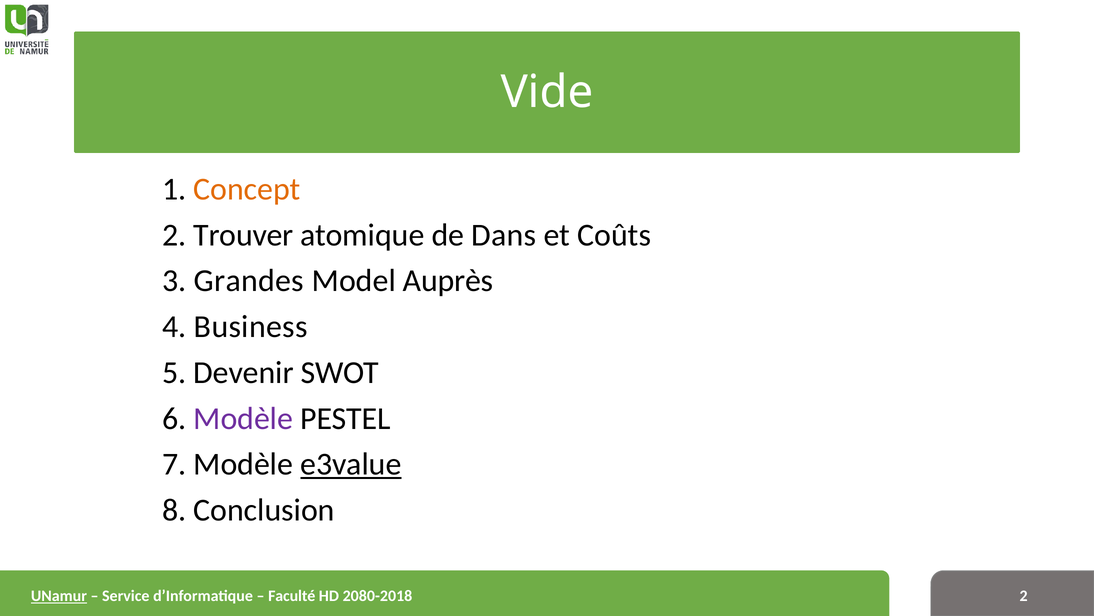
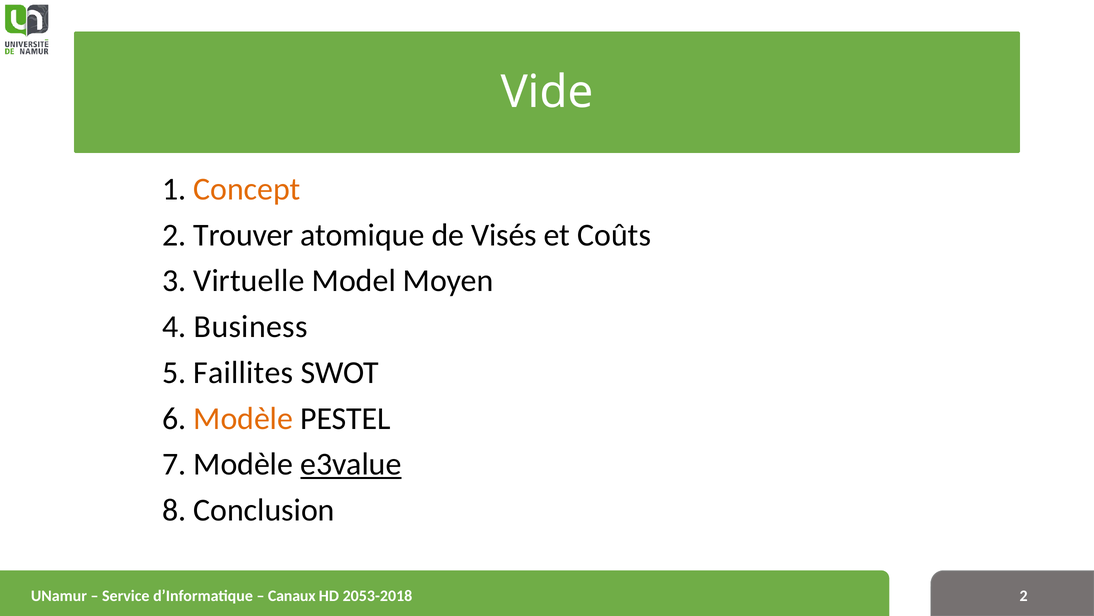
Dans: Dans -> Visés
Grandes: Grandes -> Virtuelle
Auprès: Auprès -> Moyen
Devenir: Devenir -> Faillites
Modèle at (243, 418) colour: purple -> orange
UNamur underline: present -> none
Faculté: Faculté -> Canaux
2080-2018: 2080-2018 -> 2053-2018
